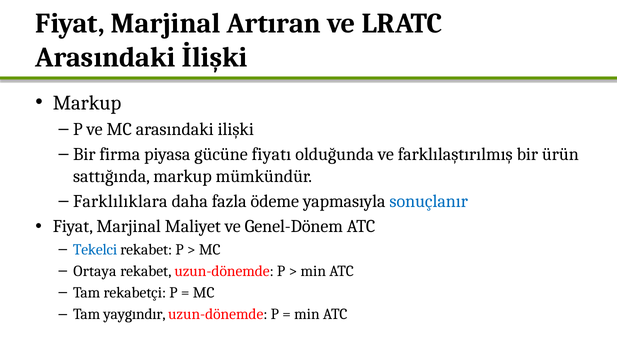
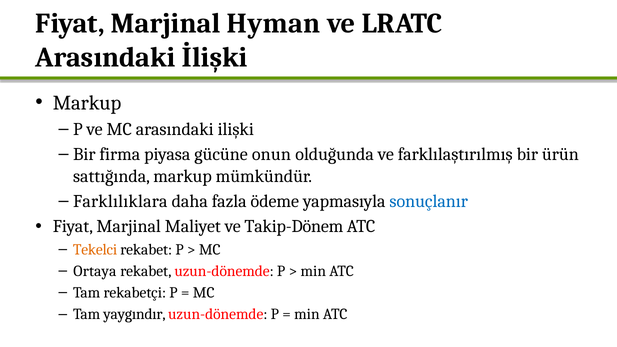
Artıran: Artıran -> Hyman
fiyatı: fiyatı -> onun
Genel-Dönem: Genel-Dönem -> Takip-Dönem
Tekelci colour: blue -> orange
